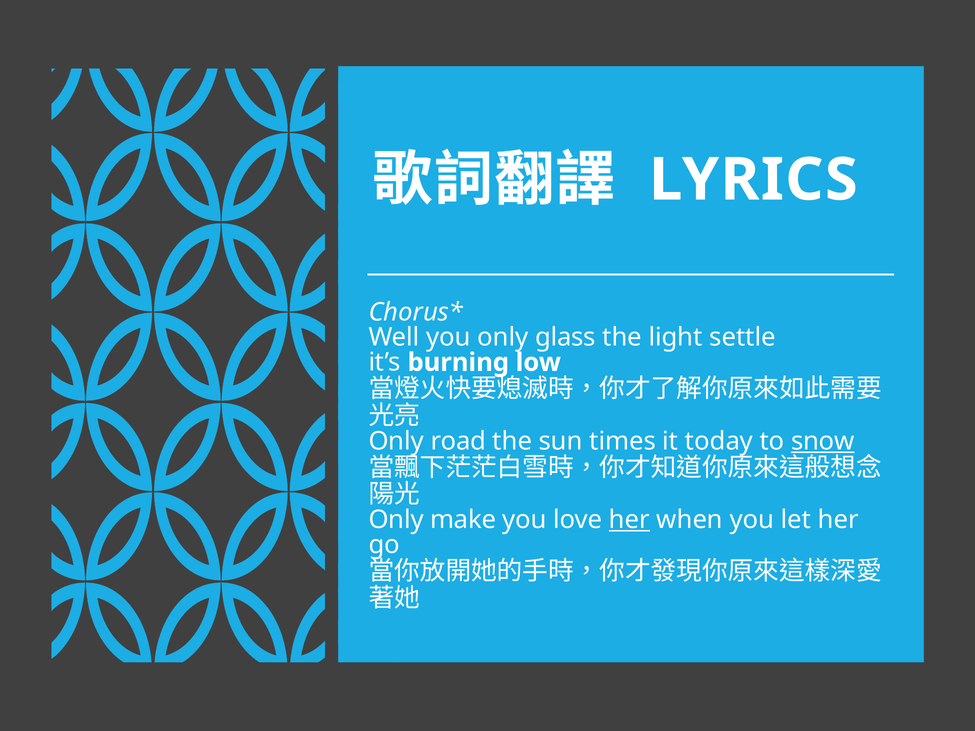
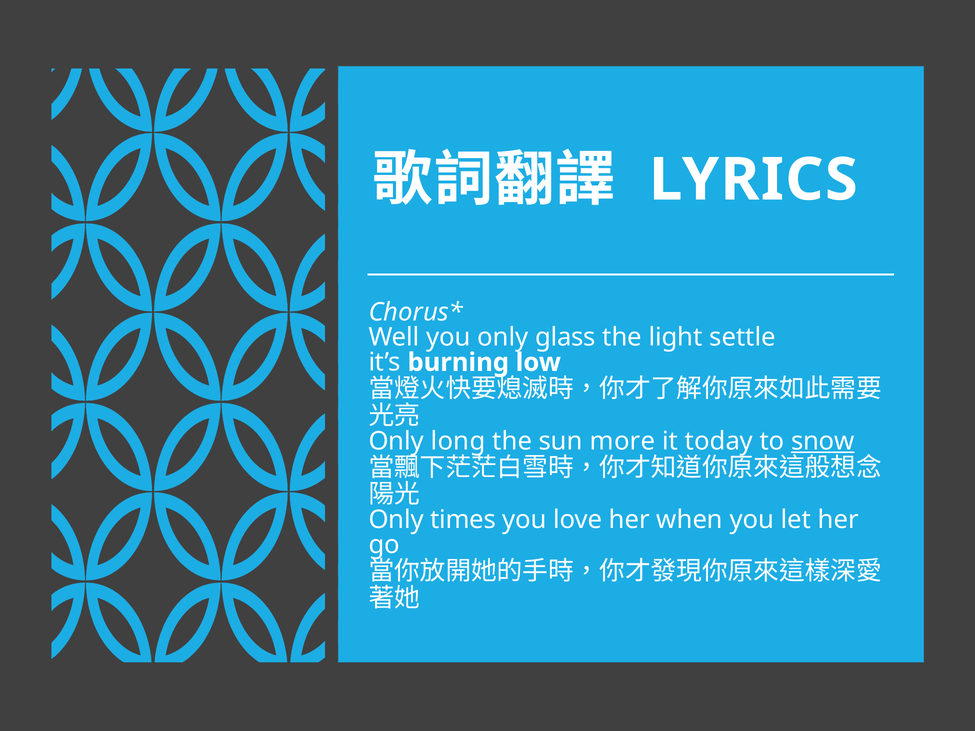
road: road -> long
times: times -> more
make: make -> times
her at (629, 520) underline: present -> none
